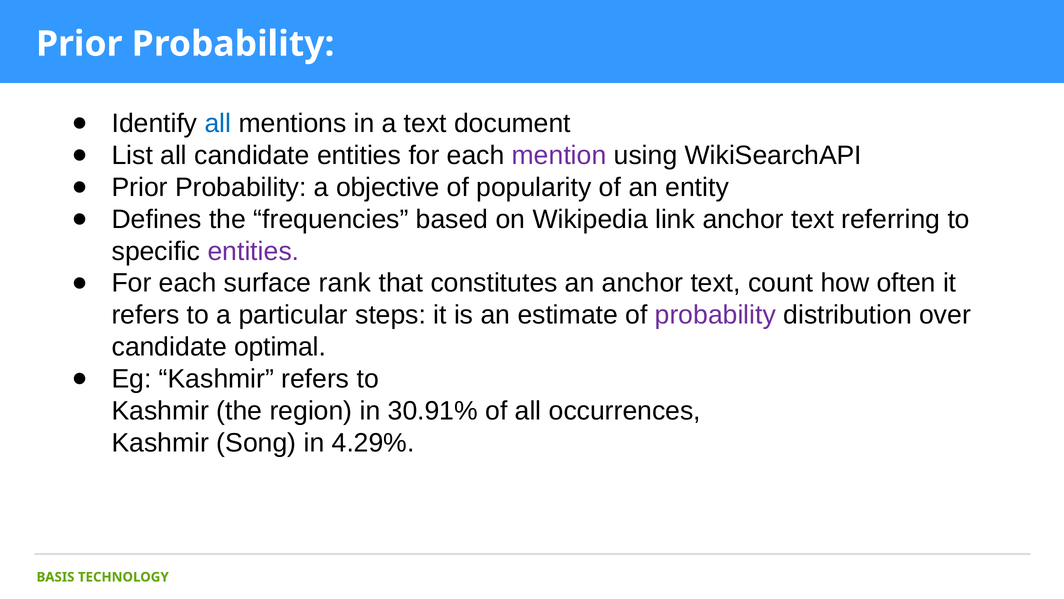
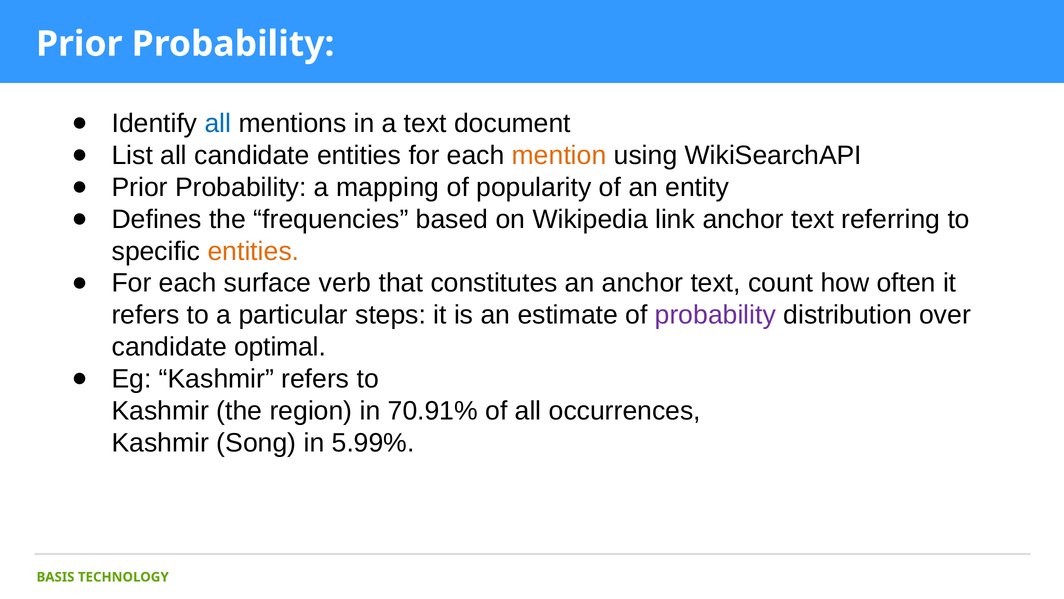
mention colour: purple -> orange
objective: objective -> mapping
entities at (253, 251) colour: purple -> orange
rank: rank -> verb
30.91%: 30.91% -> 70.91%
4.29%: 4.29% -> 5.99%
